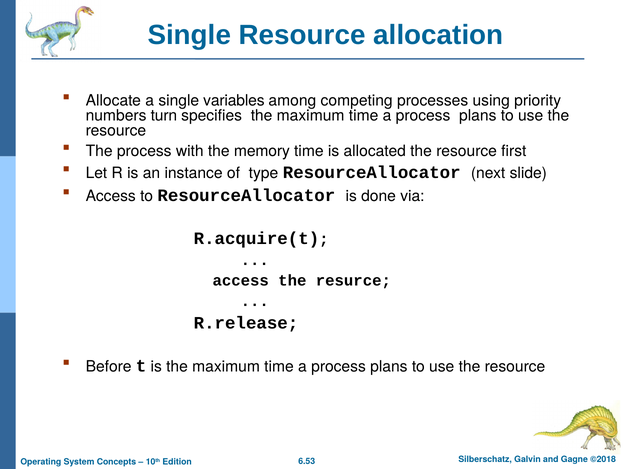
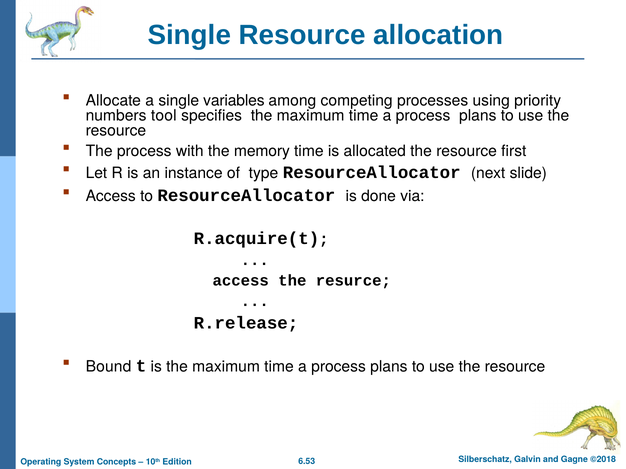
turn: turn -> tool
Before: Before -> Bound
